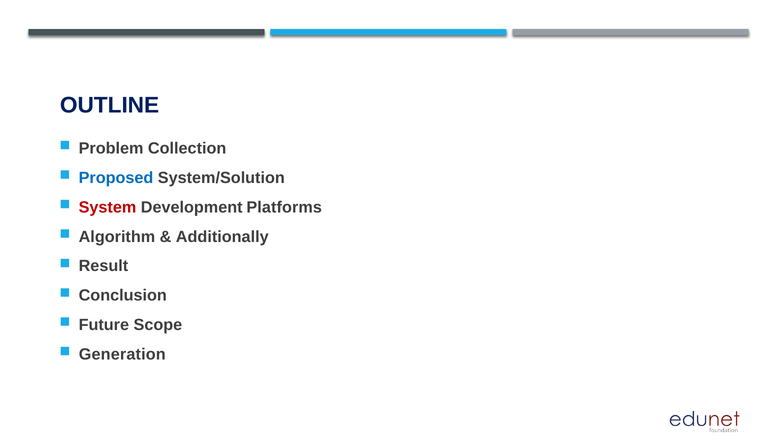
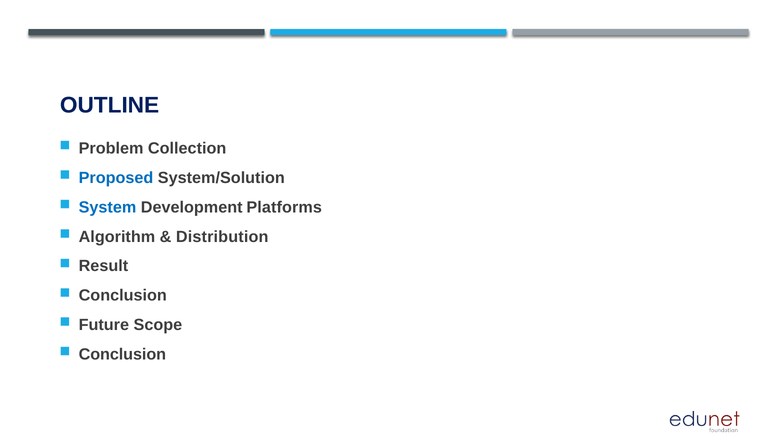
System colour: red -> blue
Additionally: Additionally -> Distribution
Generation at (122, 355): Generation -> Conclusion
